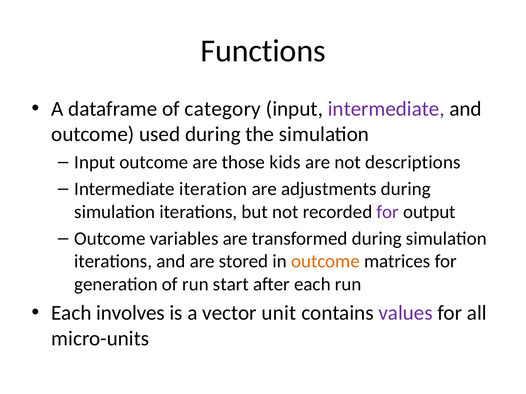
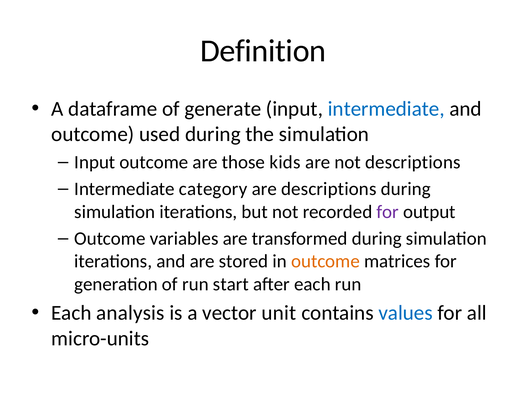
Functions: Functions -> Definition
category: category -> generate
intermediate at (386, 109) colour: purple -> blue
iteration: iteration -> category
are adjustments: adjustments -> descriptions
involves: involves -> analysis
values colour: purple -> blue
